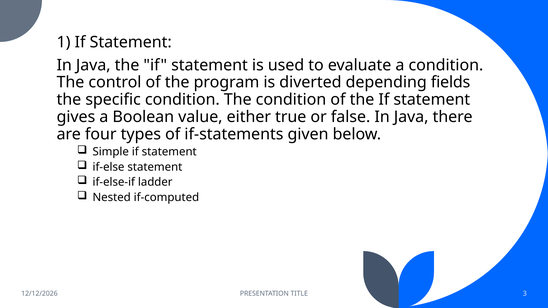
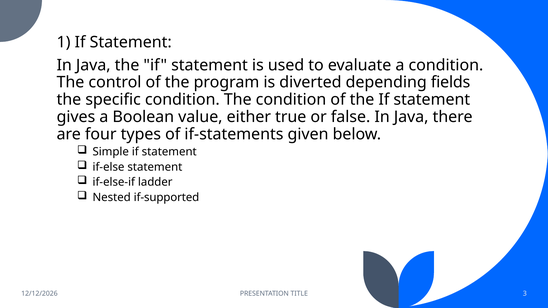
if-computed: if-computed -> if-supported
